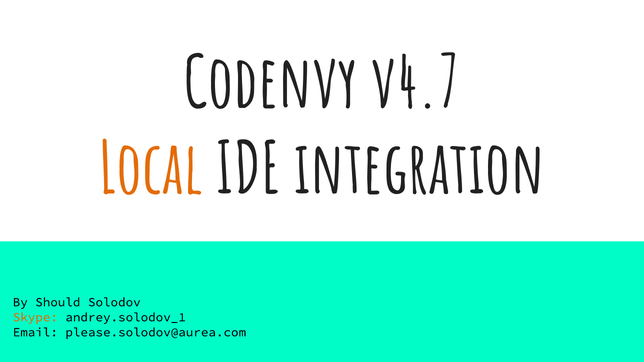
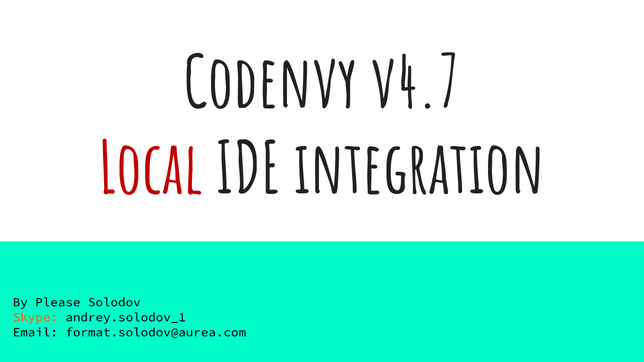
Local colour: orange -> red
Should: Should -> Please
please.solodov@aurea.com: please.solodov@aurea.com -> format.solodov@aurea.com
